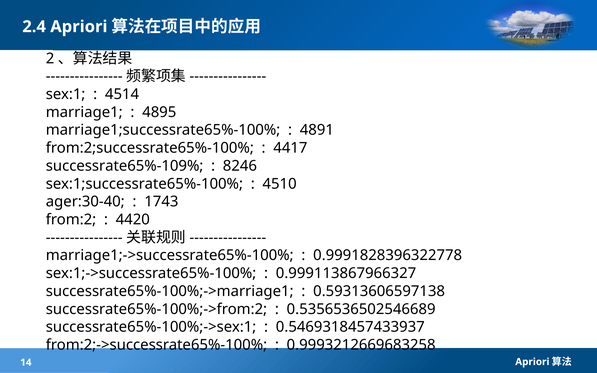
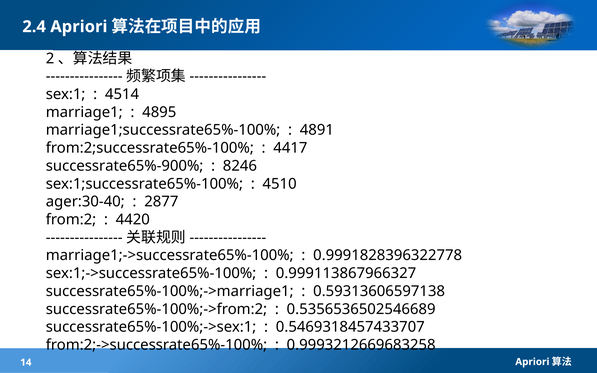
successrate65%-109%: successrate65%-109% -> successrate65%-900%
1743: 1743 -> 2877
0.5469318457433937: 0.5469318457433937 -> 0.5469318457433707
